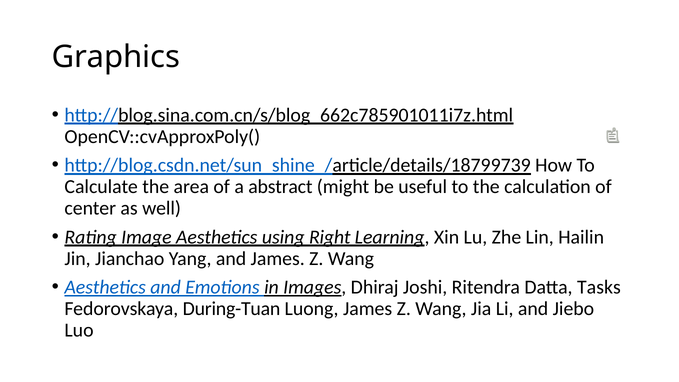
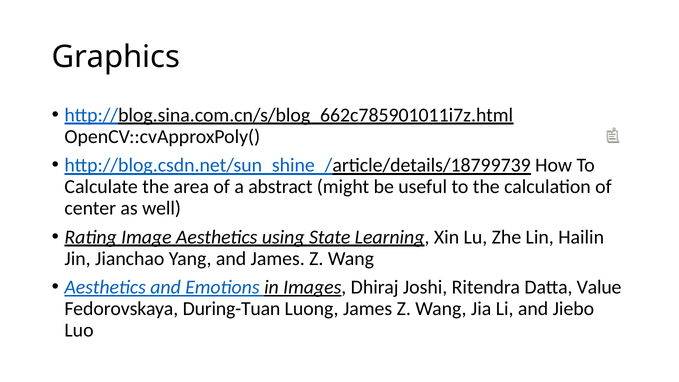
Right: Right -> State
Tasks: Tasks -> Value
